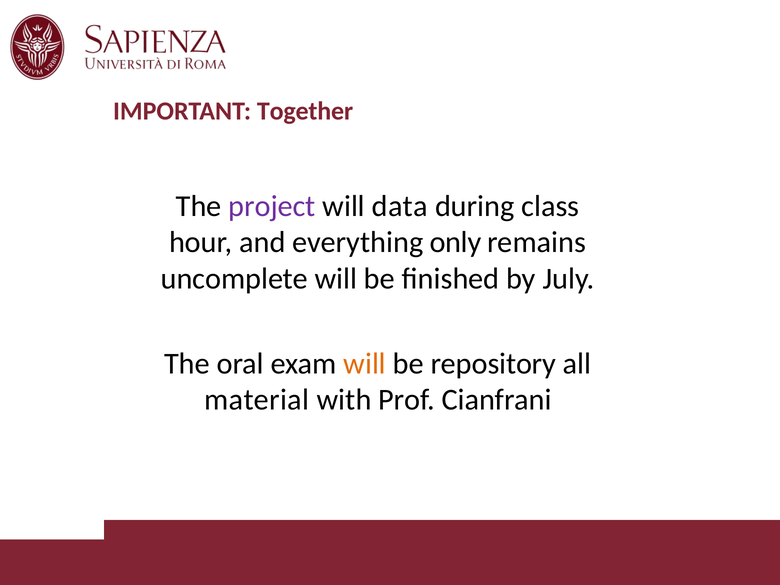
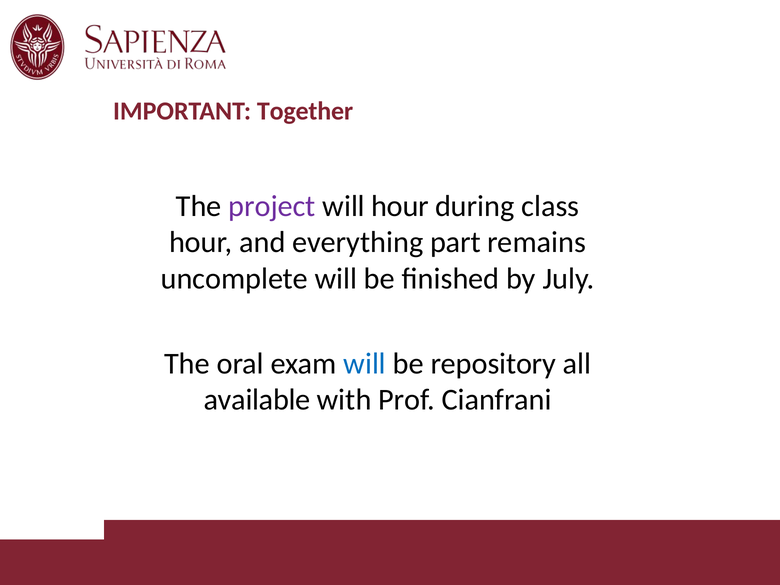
will data: data -> hour
only: only -> part
will at (365, 364) colour: orange -> blue
material: material -> available
